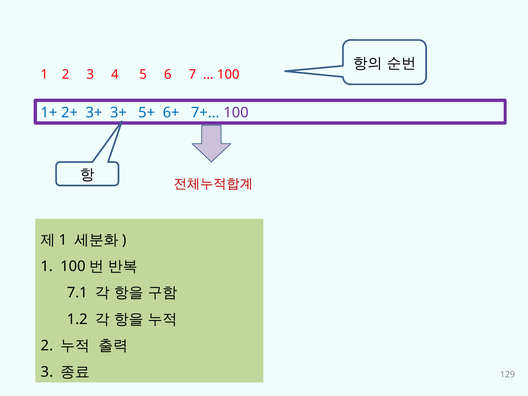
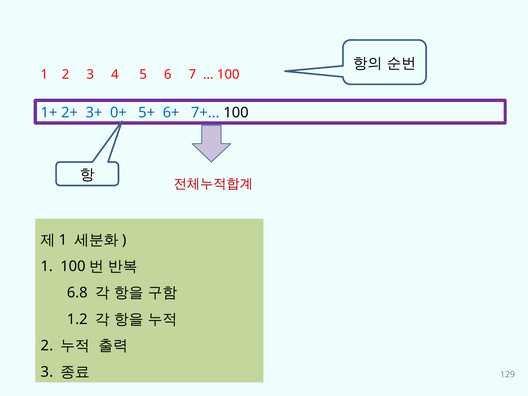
3+ 3+: 3+ -> 0+
100 at (236, 113) colour: purple -> black
7.1: 7.1 -> 6.8
